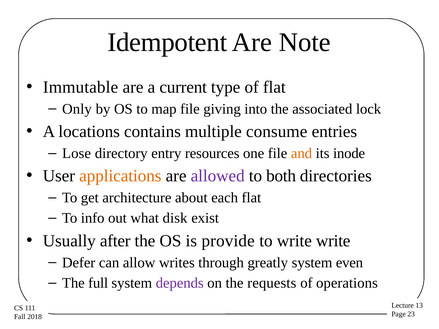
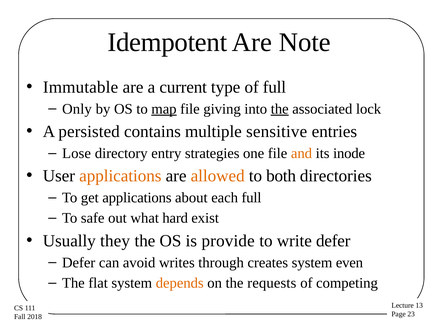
of flat: flat -> full
map underline: none -> present
the at (280, 109) underline: none -> present
locations: locations -> persisted
consume: consume -> sensitive
resources: resources -> strategies
allowed colour: purple -> orange
get architecture: architecture -> applications
each flat: flat -> full
info: info -> safe
disk: disk -> hard
after: after -> they
write write: write -> defer
allow: allow -> avoid
greatly: greatly -> creates
full: full -> flat
depends colour: purple -> orange
operations: operations -> competing
